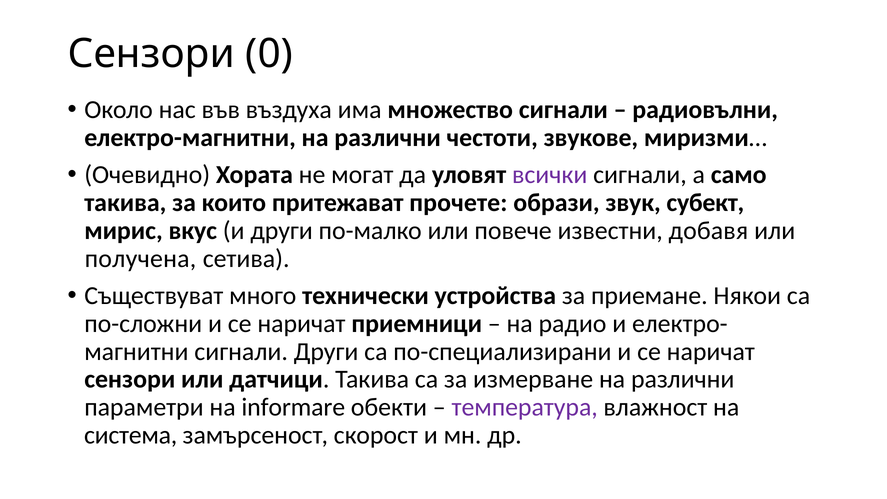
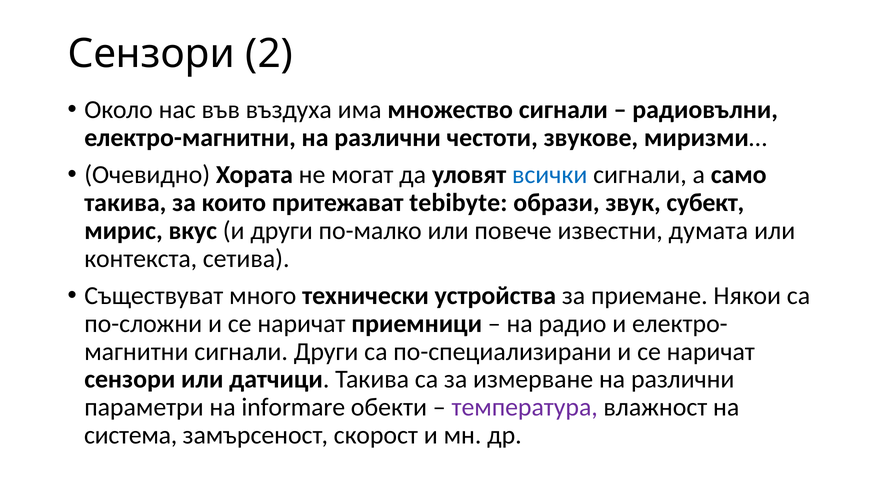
0: 0 -> 2
всички colour: purple -> blue
прочете: прочете -> tebibyte
добавя: добавя -> думата
получена: получена -> контекста
